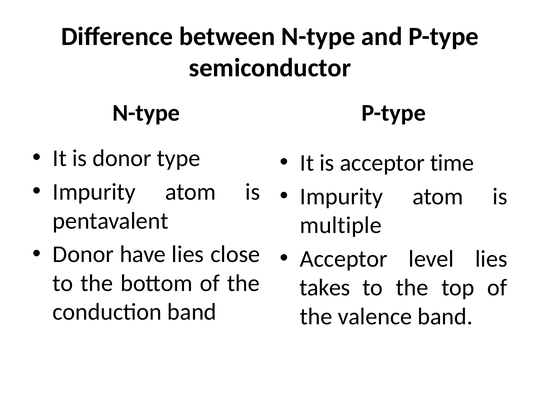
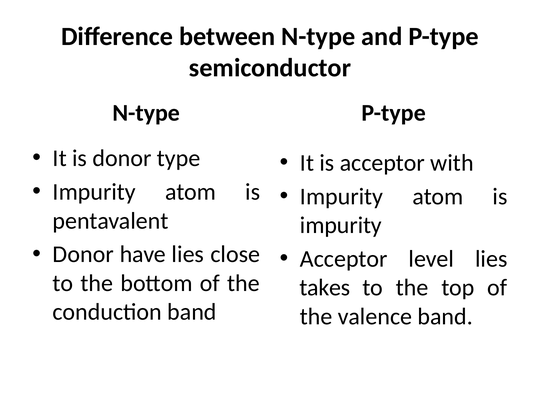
time: time -> with
multiple at (341, 225): multiple -> impurity
